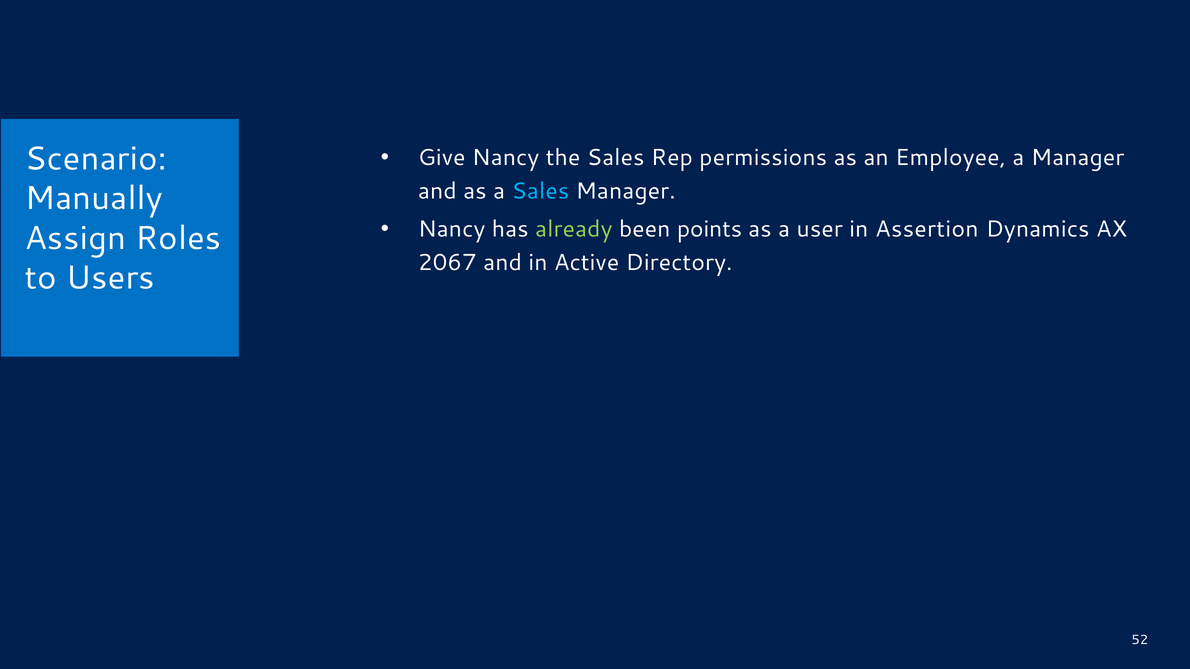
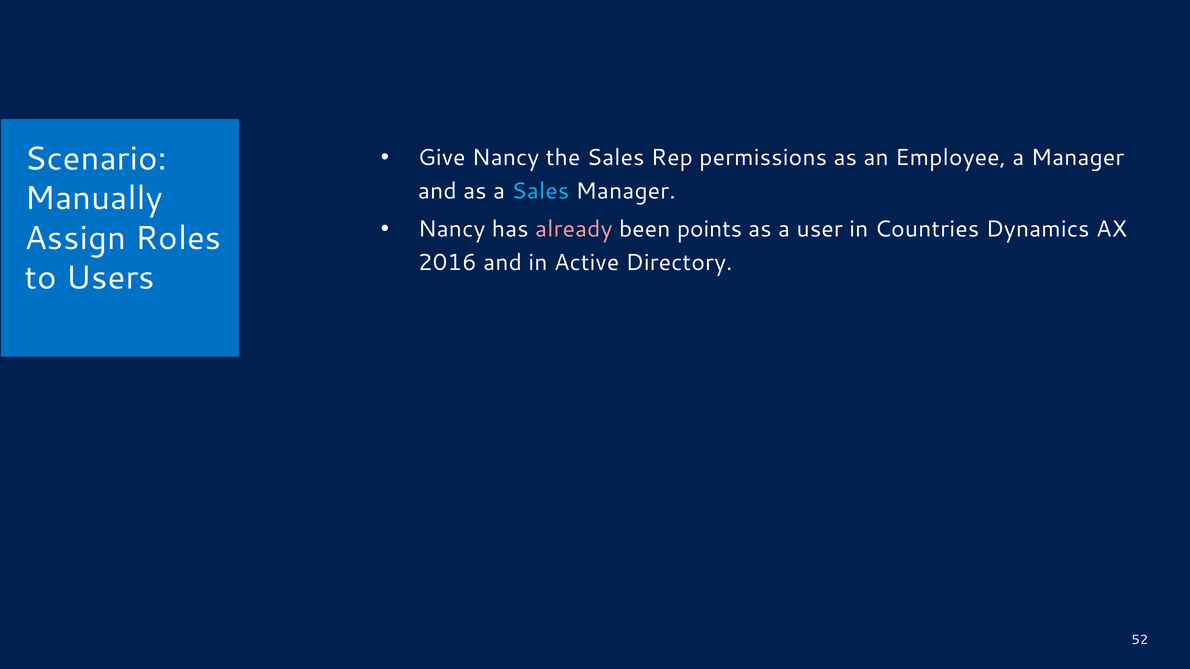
already colour: light green -> pink
Assertion: Assertion -> Countries
2067: 2067 -> 2016
